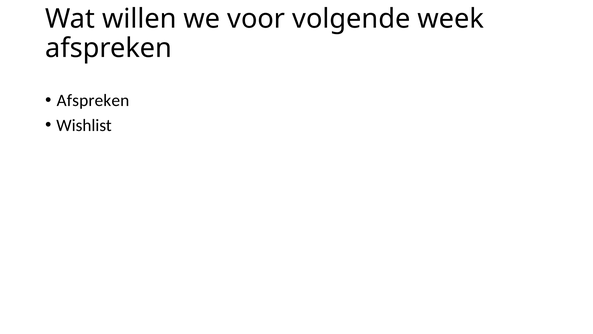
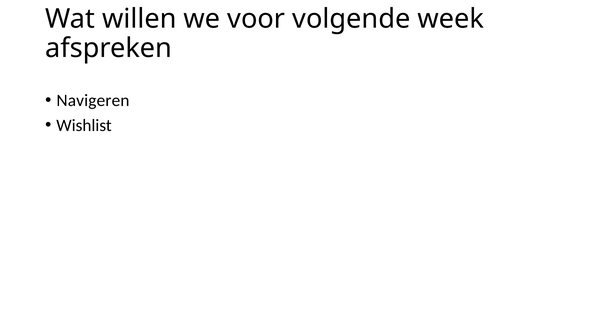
Afspreken at (93, 100): Afspreken -> Navigeren
